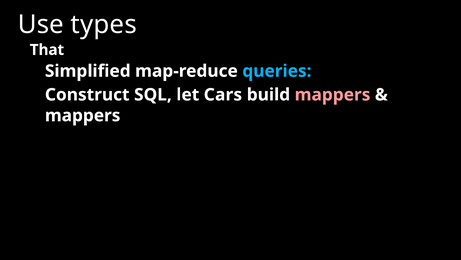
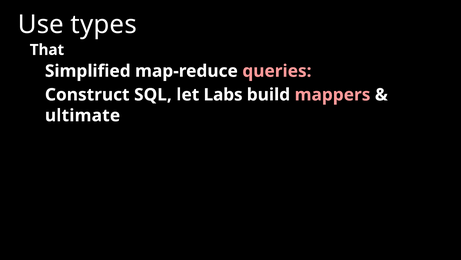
queries colour: light blue -> pink
Cars: Cars -> Labs
mappers at (83, 115): mappers -> ultimate
